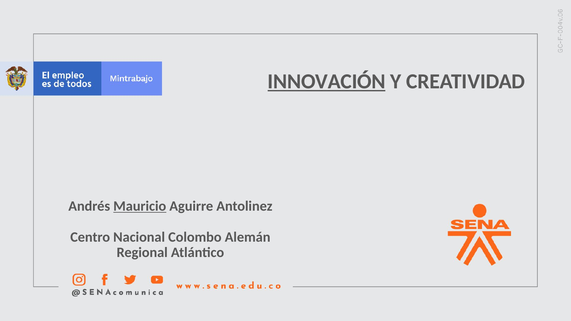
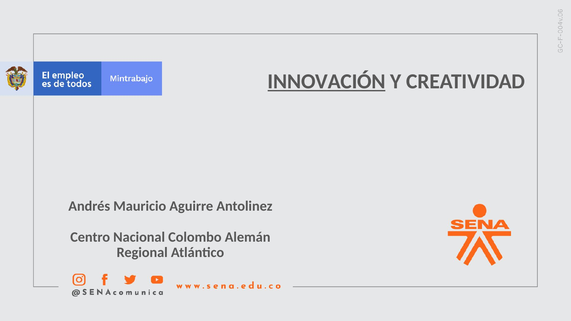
Mauricio underline: present -> none
